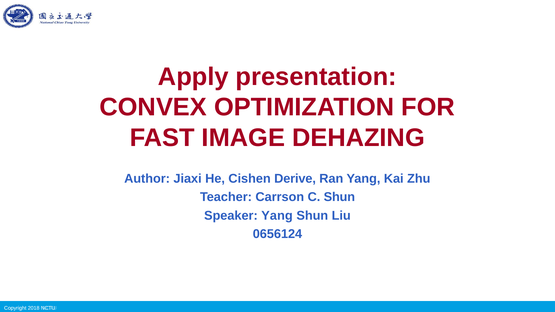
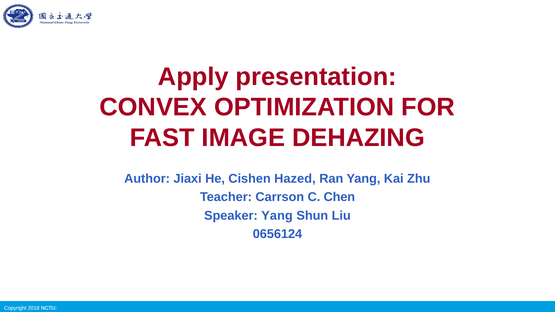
Derive: Derive -> Hazed
C Shun: Shun -> Chen
